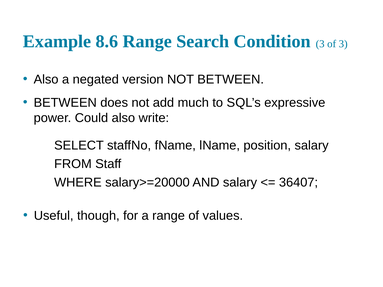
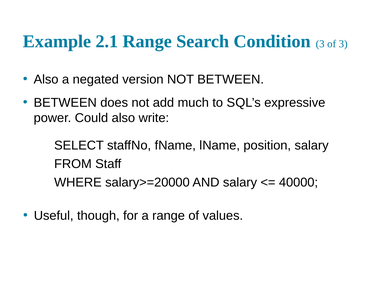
8.6: 8.6 -> 2.1
36407: 36407 -> 40000
